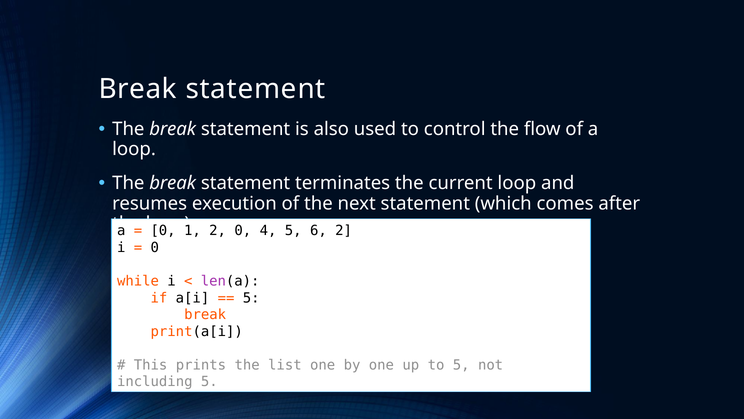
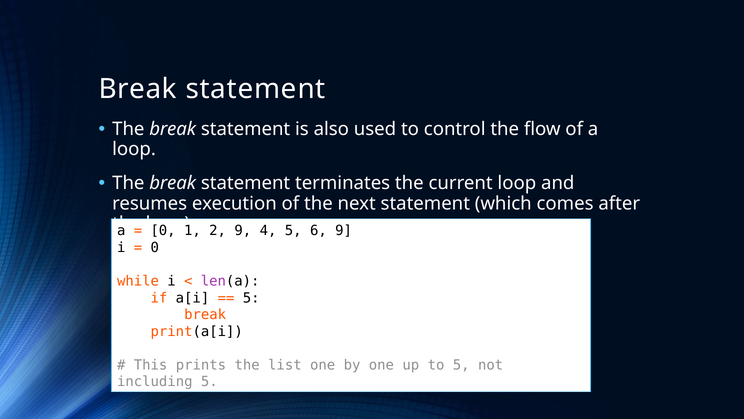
2 0: 0 -> 9
6 2: 2 -> 9
